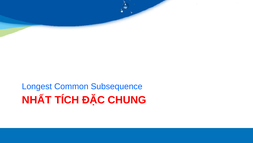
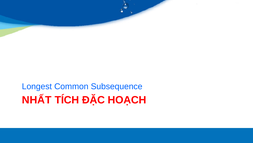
CHUNG: CHUNG -> HOẠCH
